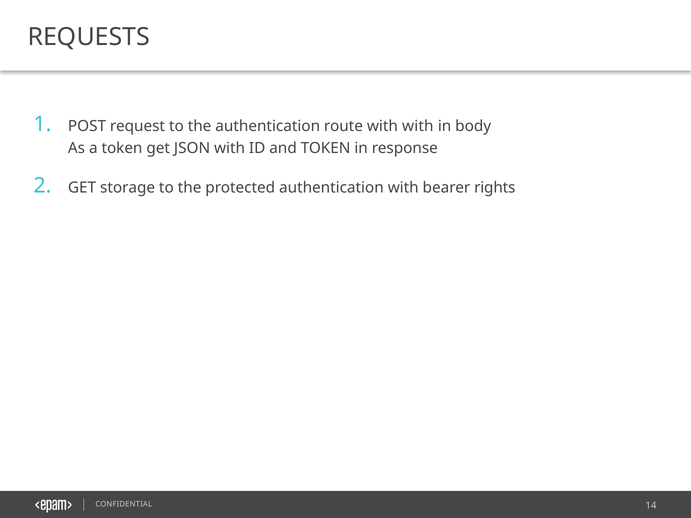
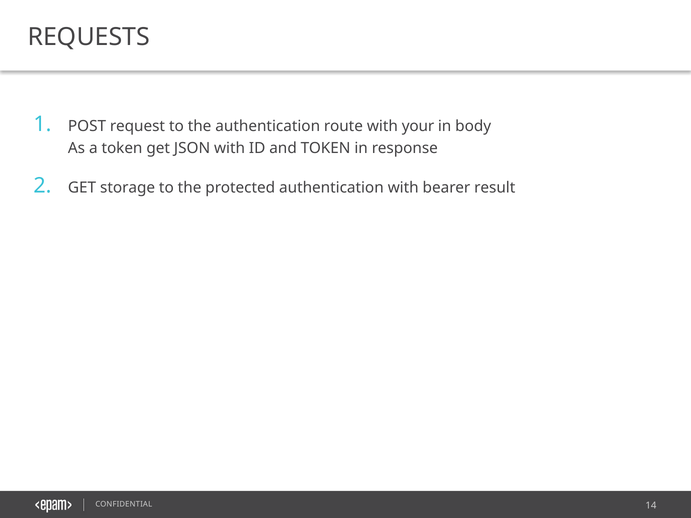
with with: with -> your
rights: rights -> result
